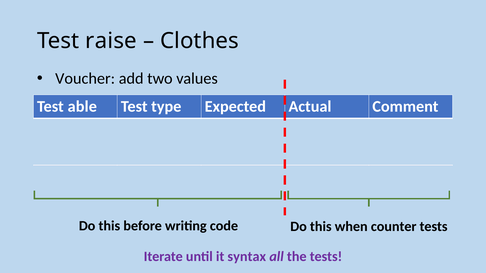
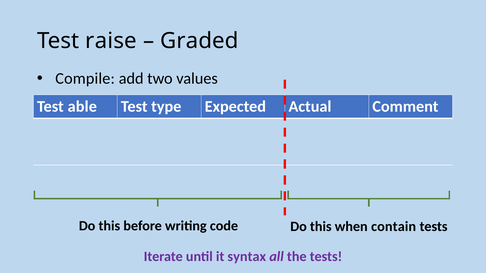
Clothes: Clothes -> Graded
Voucher: Voucher -> Compile
counter: counter -> contain
